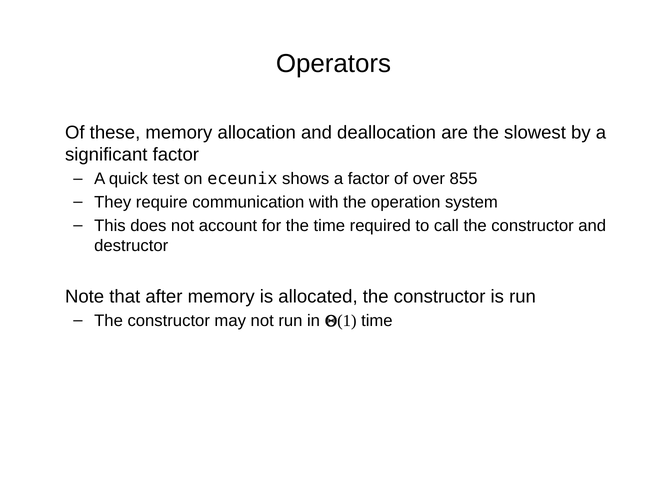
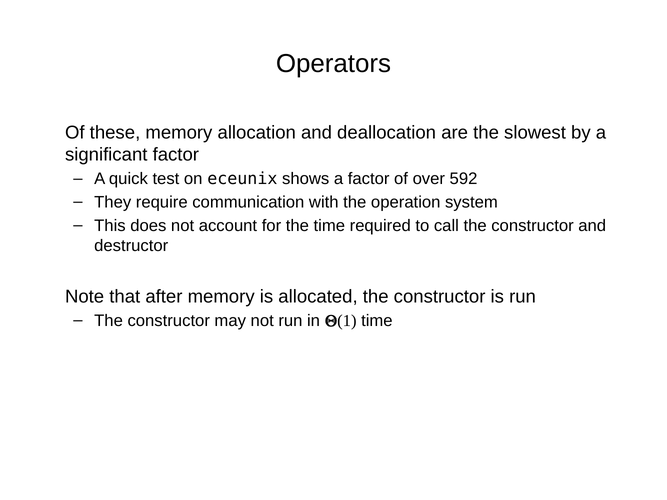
855: 855 -> 592
